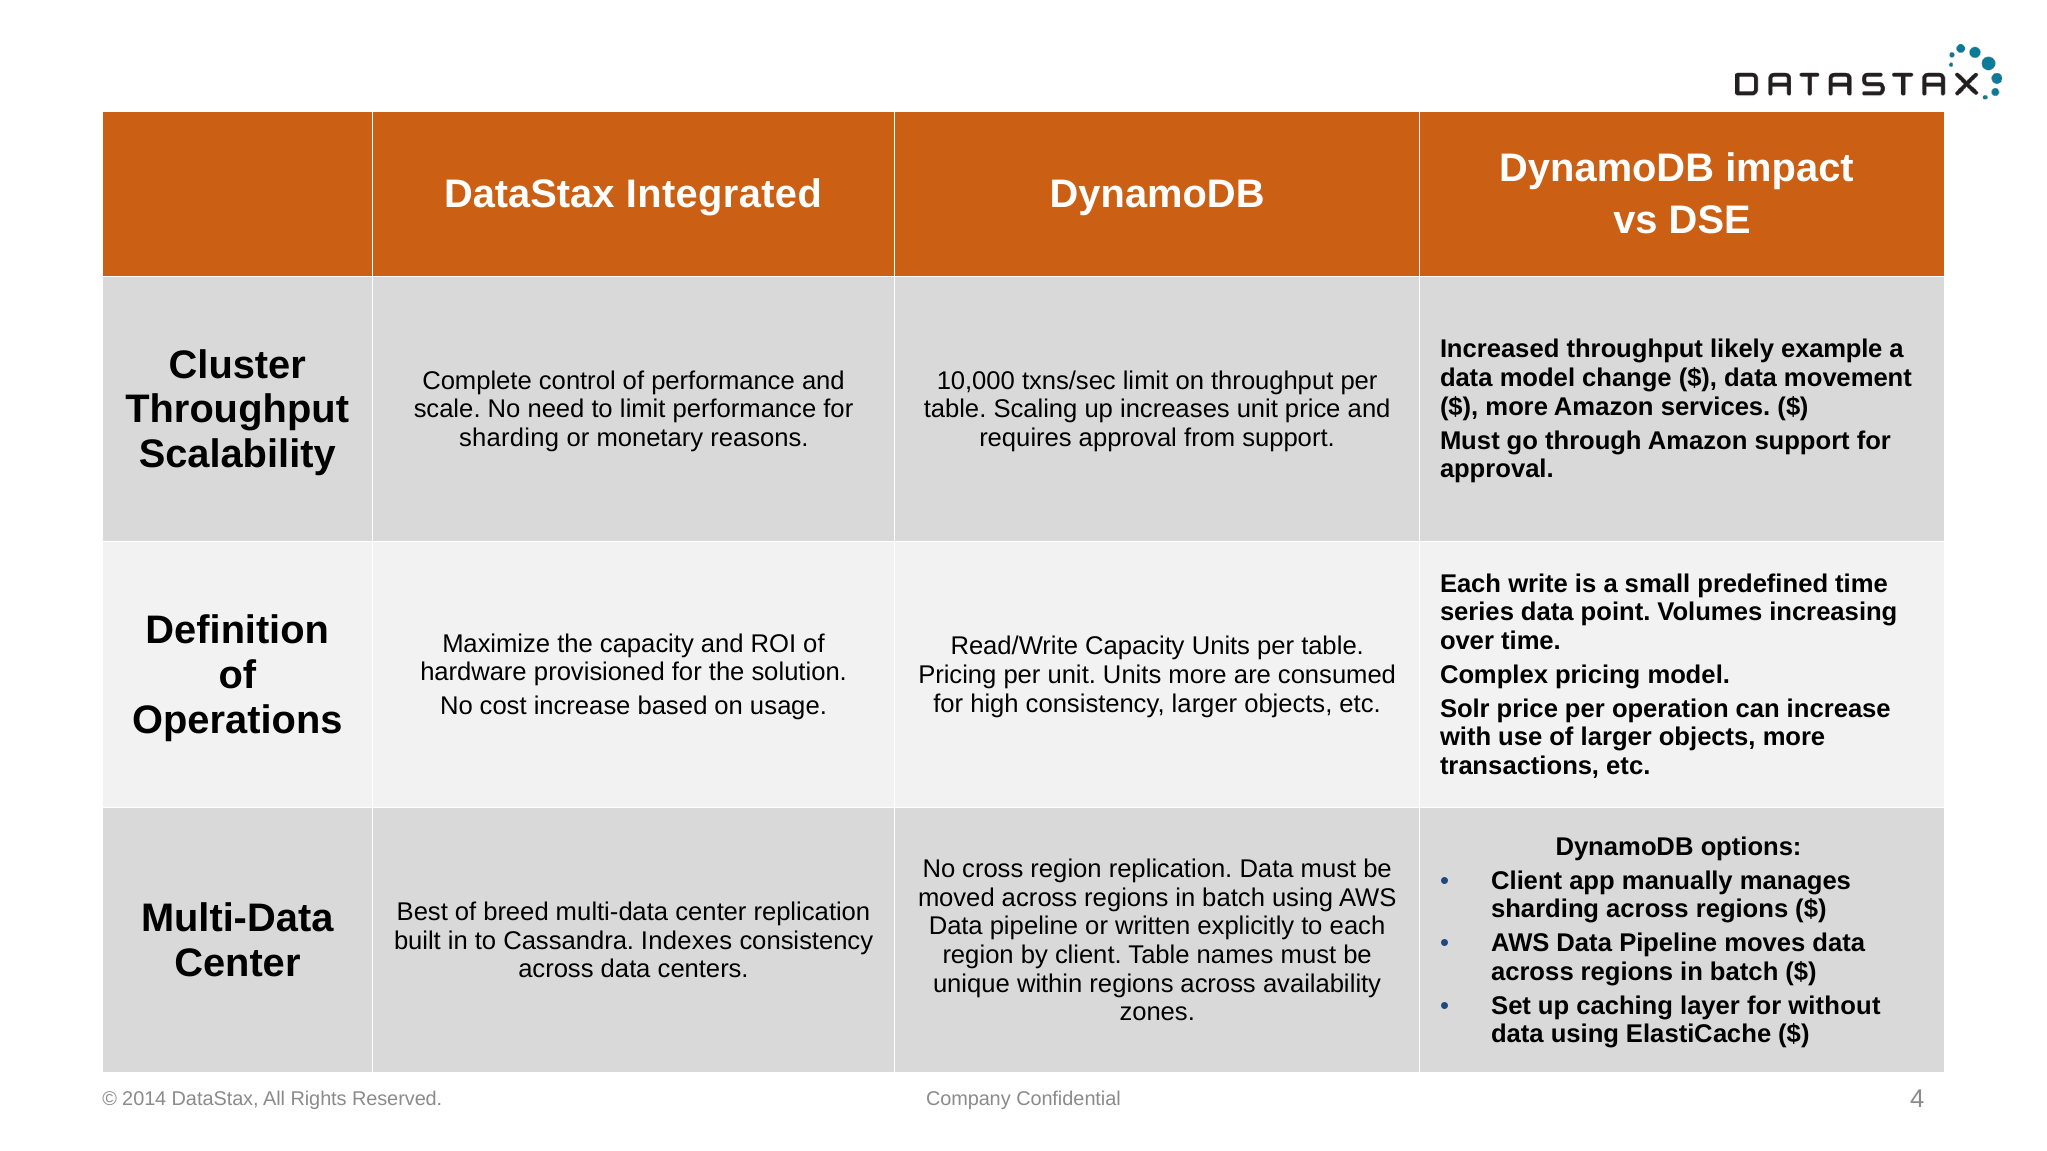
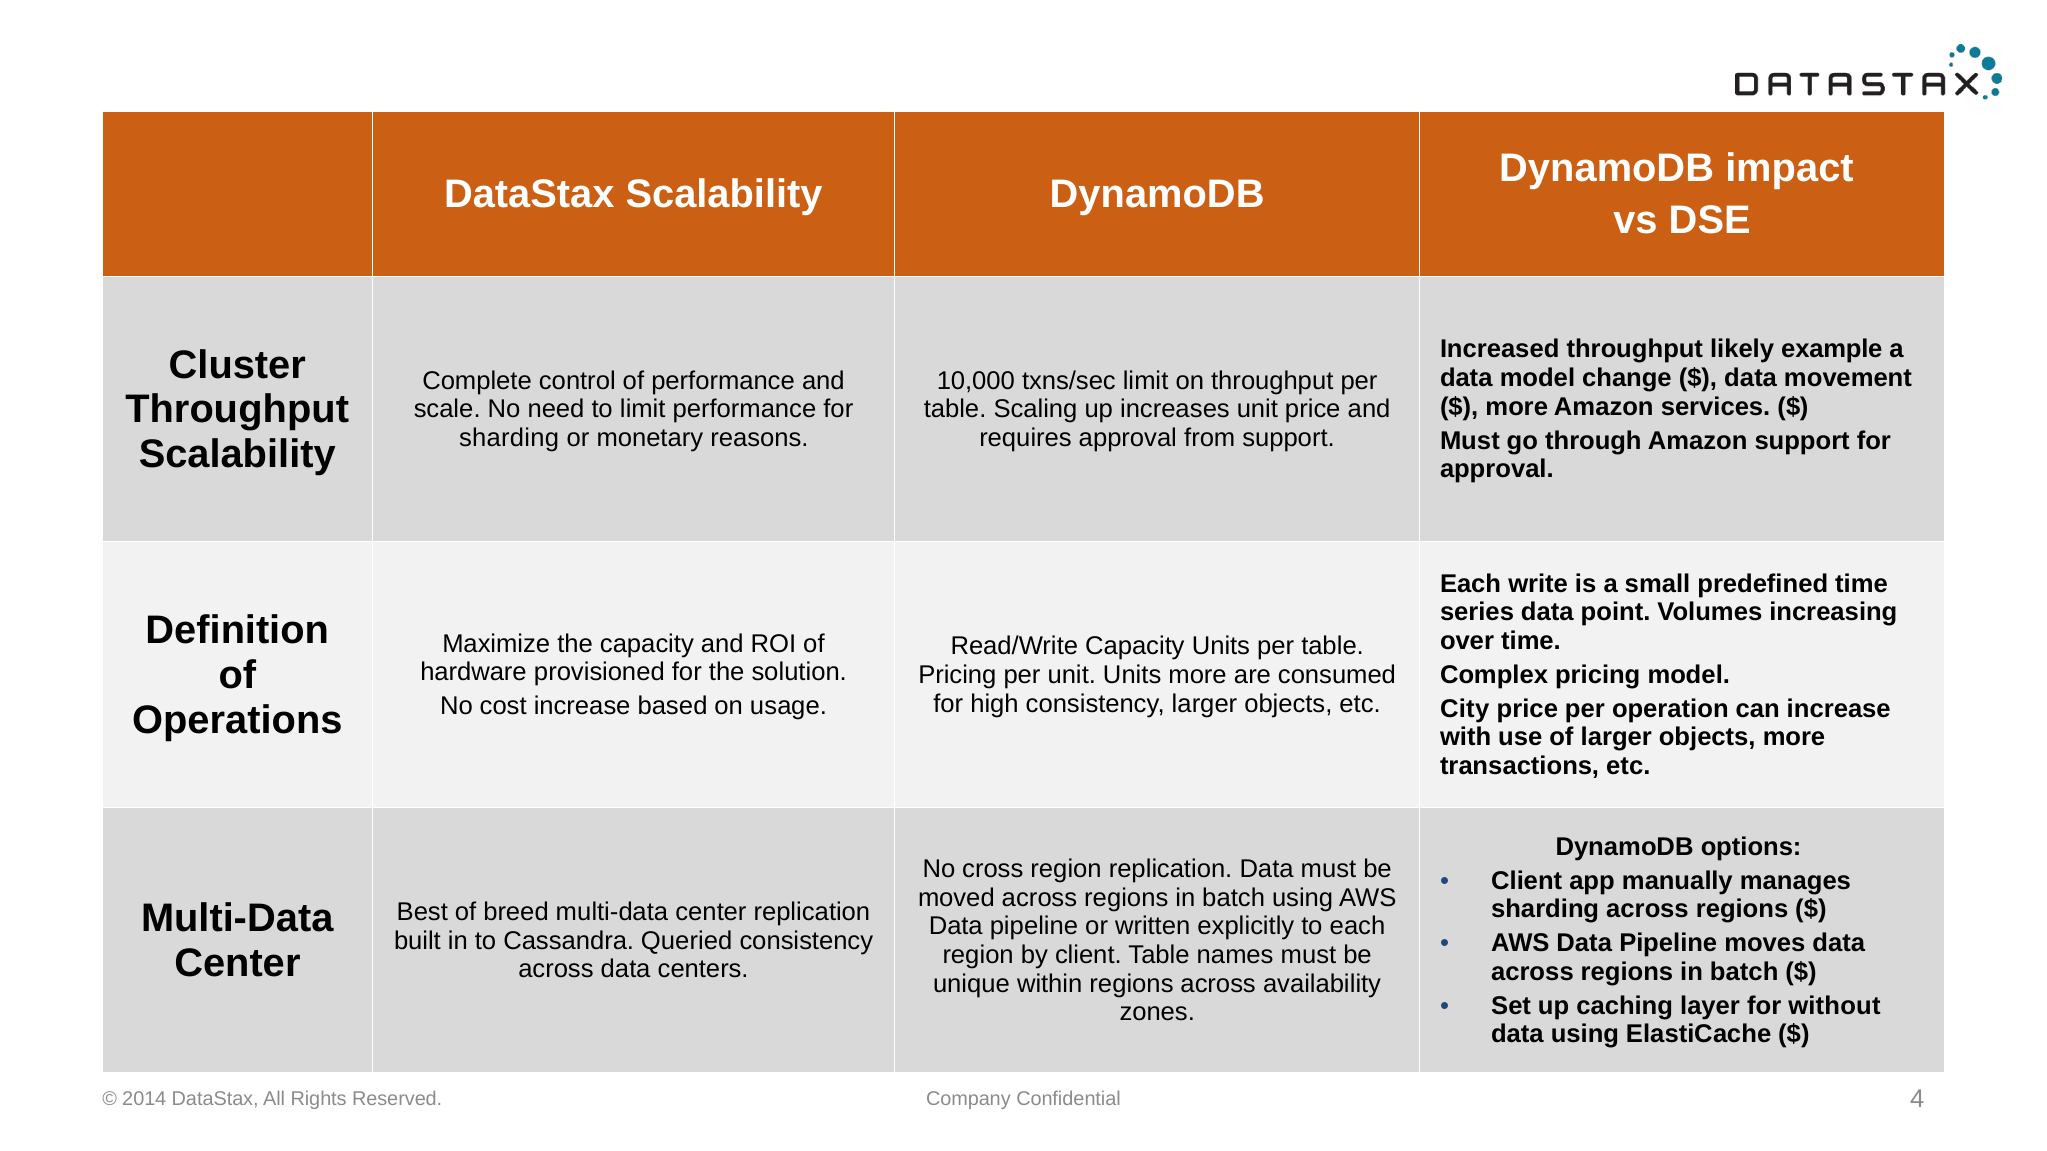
DataStax Integrated: Integrated -> Scalability
Solr: Solr -> City
Indexes: Indexes -> Queried
